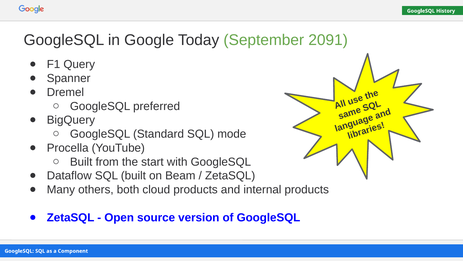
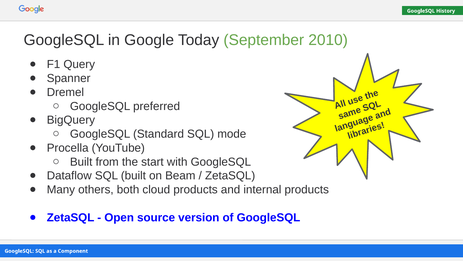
2091: 2091 -> 2010
